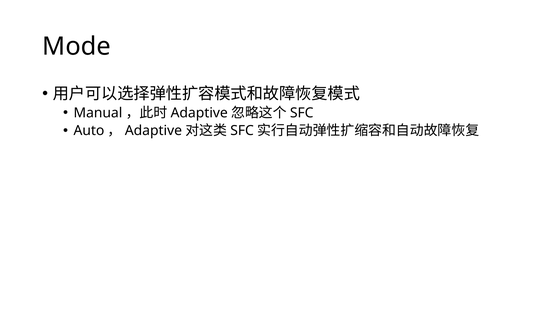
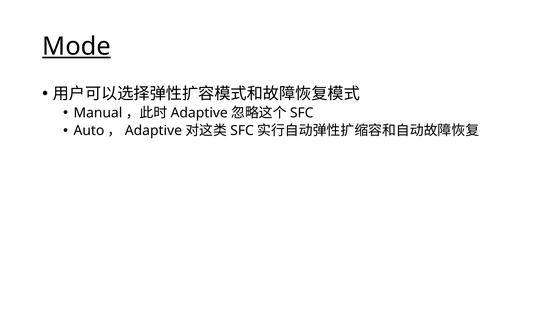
Mode underline: none -> present
